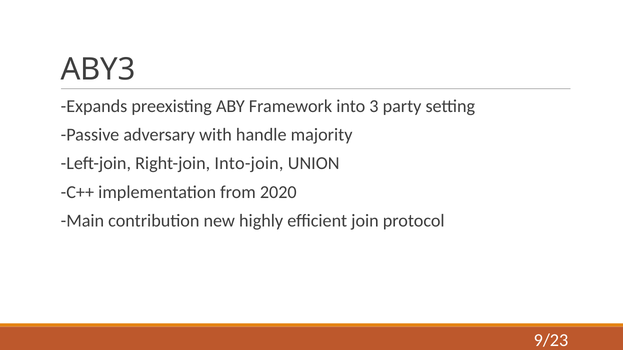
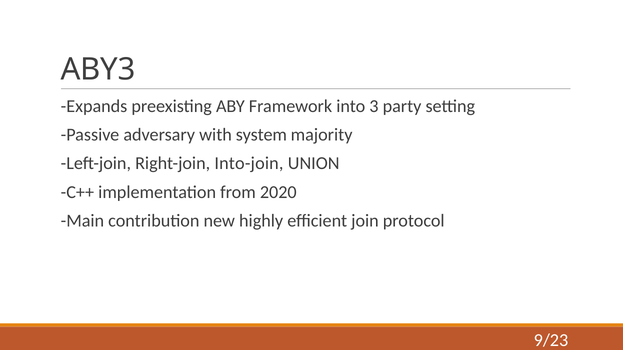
handle: handle -> system
